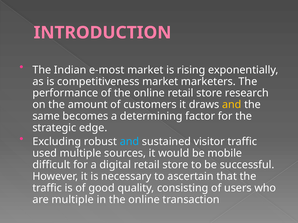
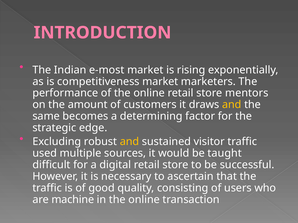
research: research -> mentors
and at (129, 142) colour: light blue -> yellow
mobile: mobile -> taught
are multiple: multiple -> machine
